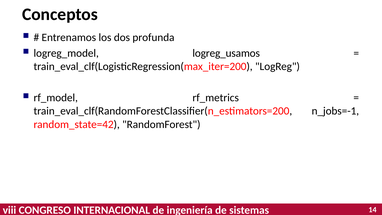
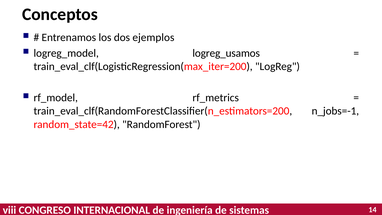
profunda: profunda -> ejemplos
